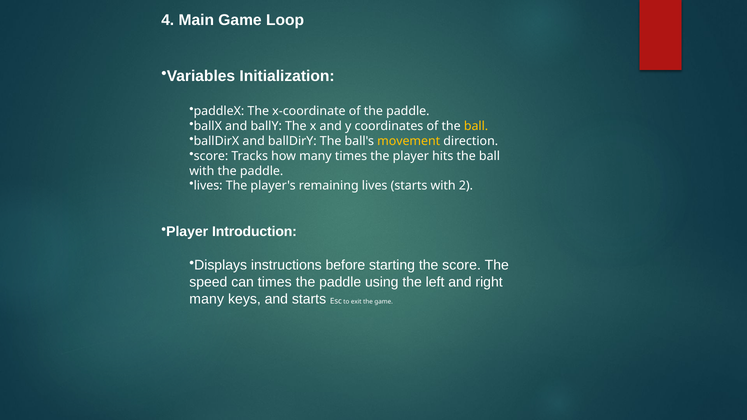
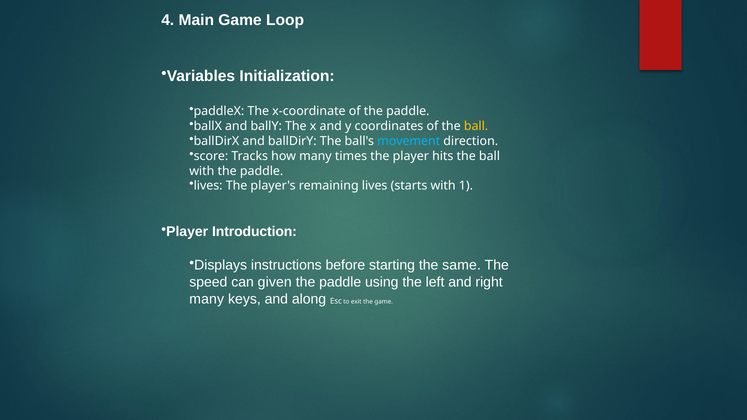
movement colour: yellow -> light blue
2: 2 -> 1
the score: score -> same
can times: times -> given
and starts: starts -> along
